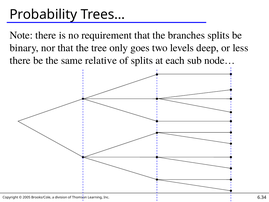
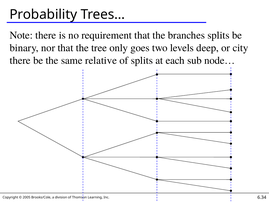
less: less -> city
